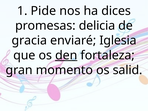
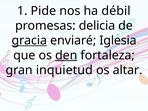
dices: dices -> débil
gracia underline: none -> present
momento: momento -> inquietud
salid: salid -> altar
